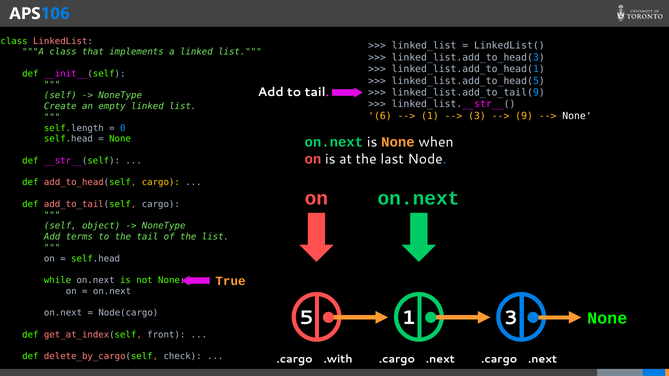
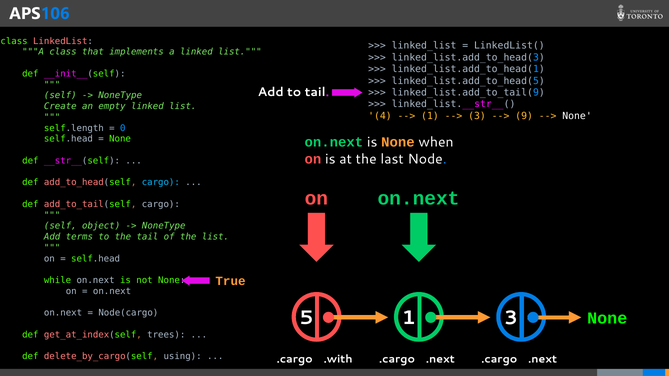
6: 6 -> 4
cargo at (161, 183) colour: yellow -> light blue
front: front -> trees
check: check -> using
